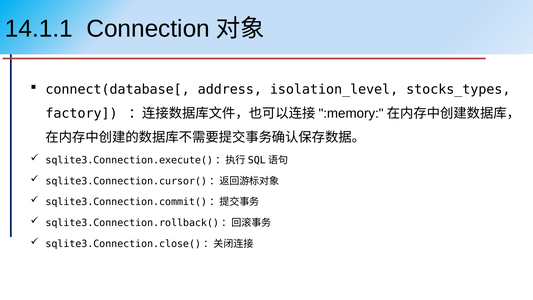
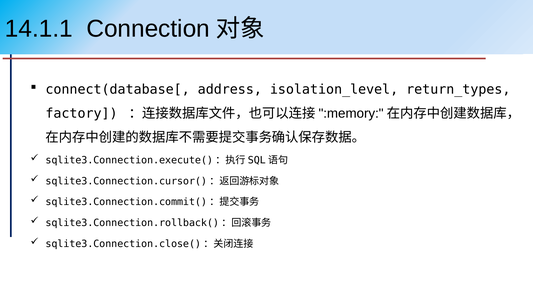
stocks_types: stocks_types -> return_types
